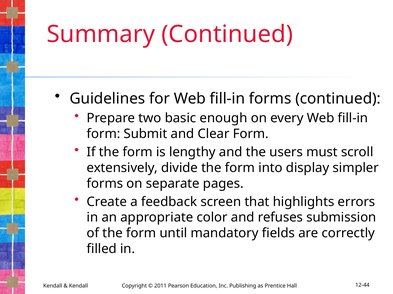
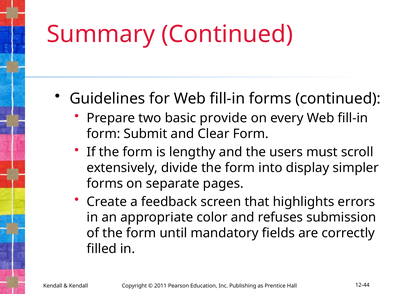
enough: enough -> provide
